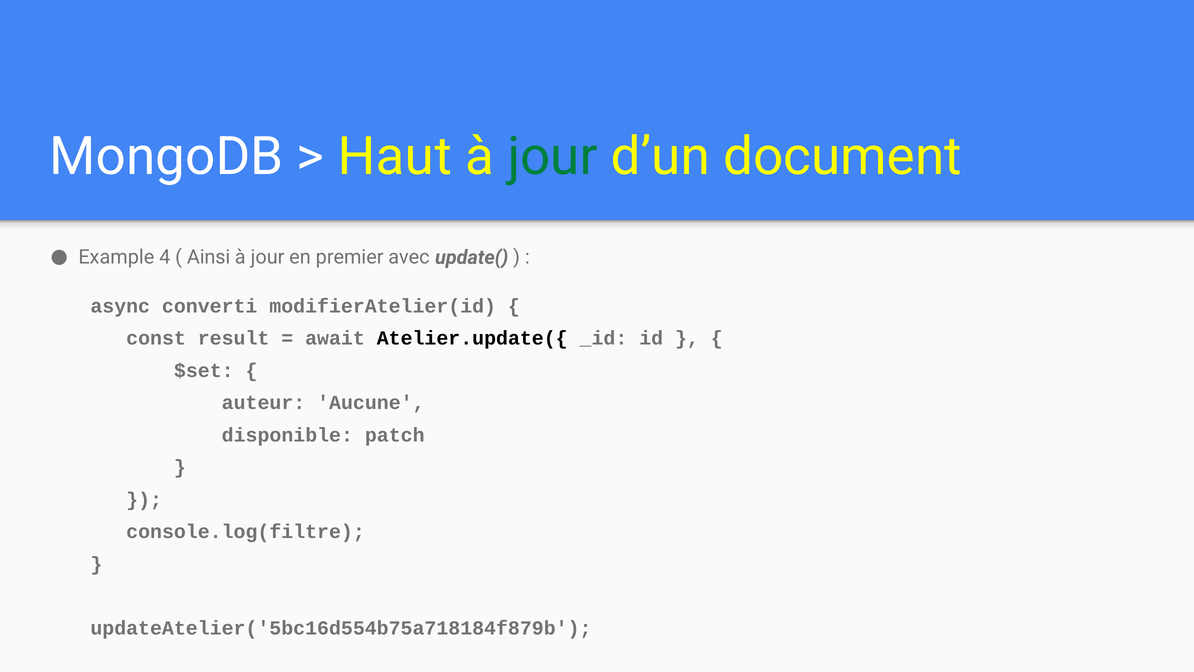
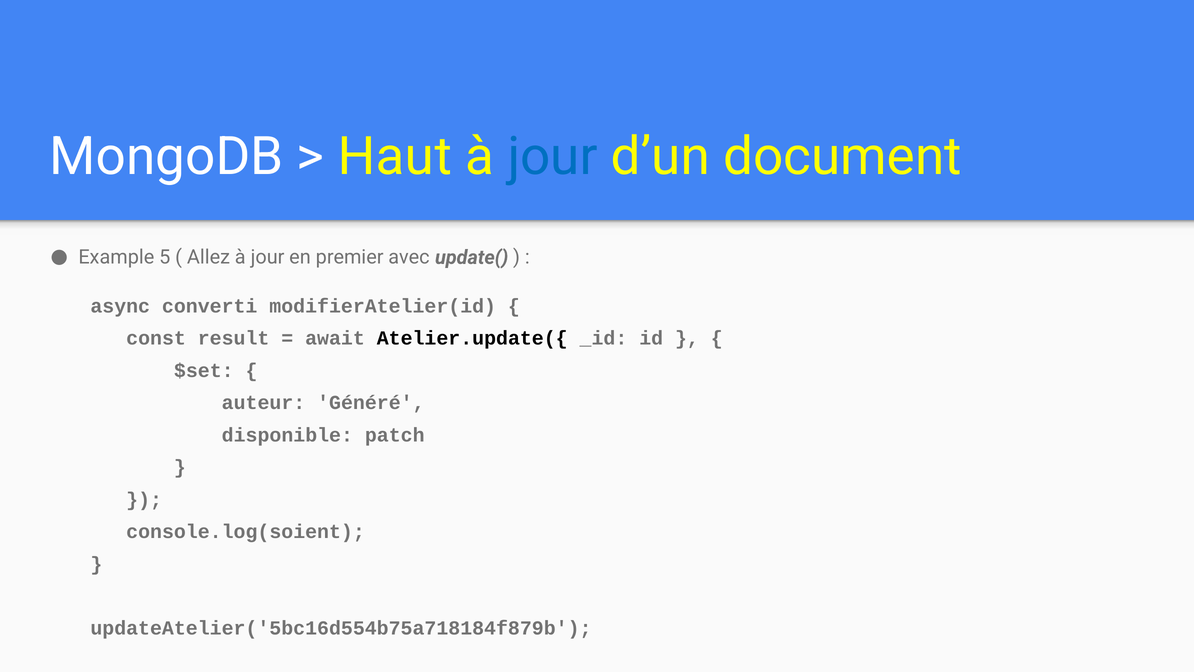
jour at (553, 157) colour: green -> blue
4: 4 -> 5
Ainsi: Ainsi -> Allez
Aucune: Aucune -> Généré
console.log(filtre: console.log(filtre -> console.log(soient
